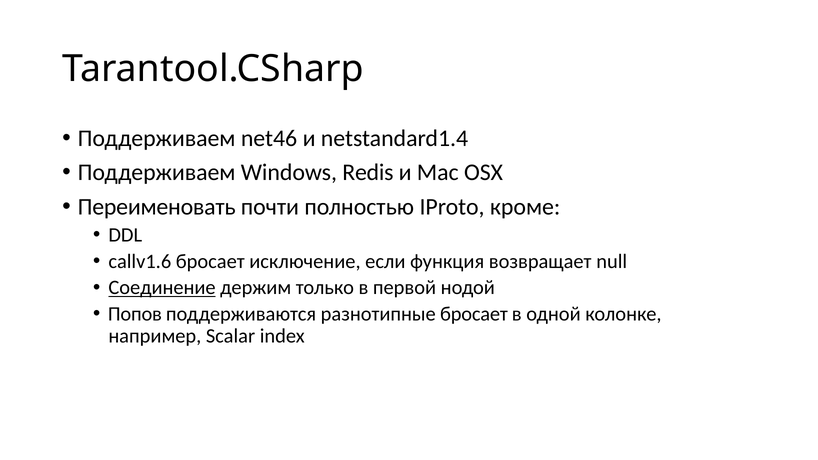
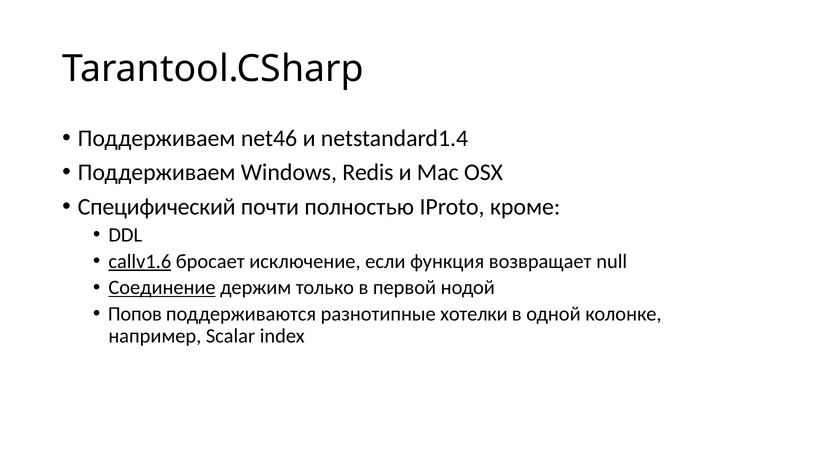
Переименовать: Переименовать -> Специфический
сallv1.6 underline: none -> present
разнотипные бросает: бросает -> хотелки
